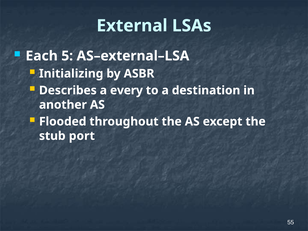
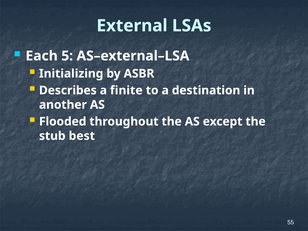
every: every -> finite
port: port -> best
